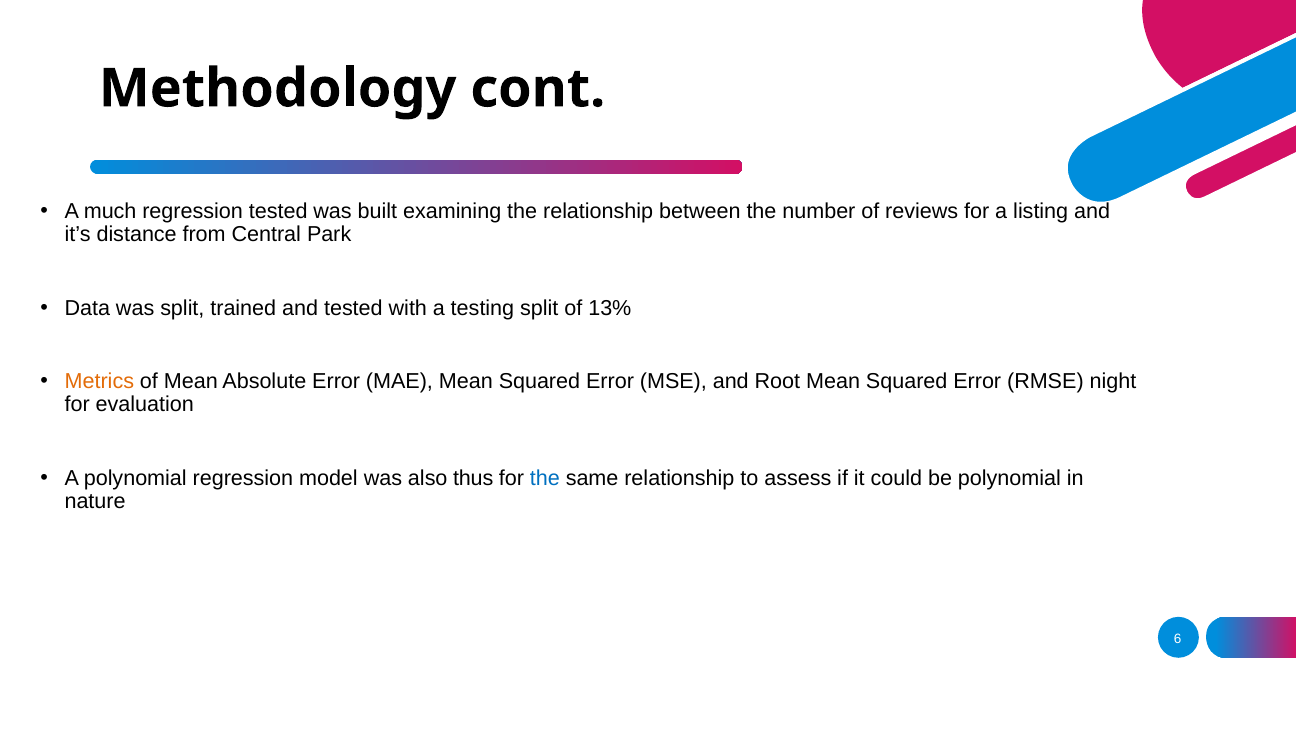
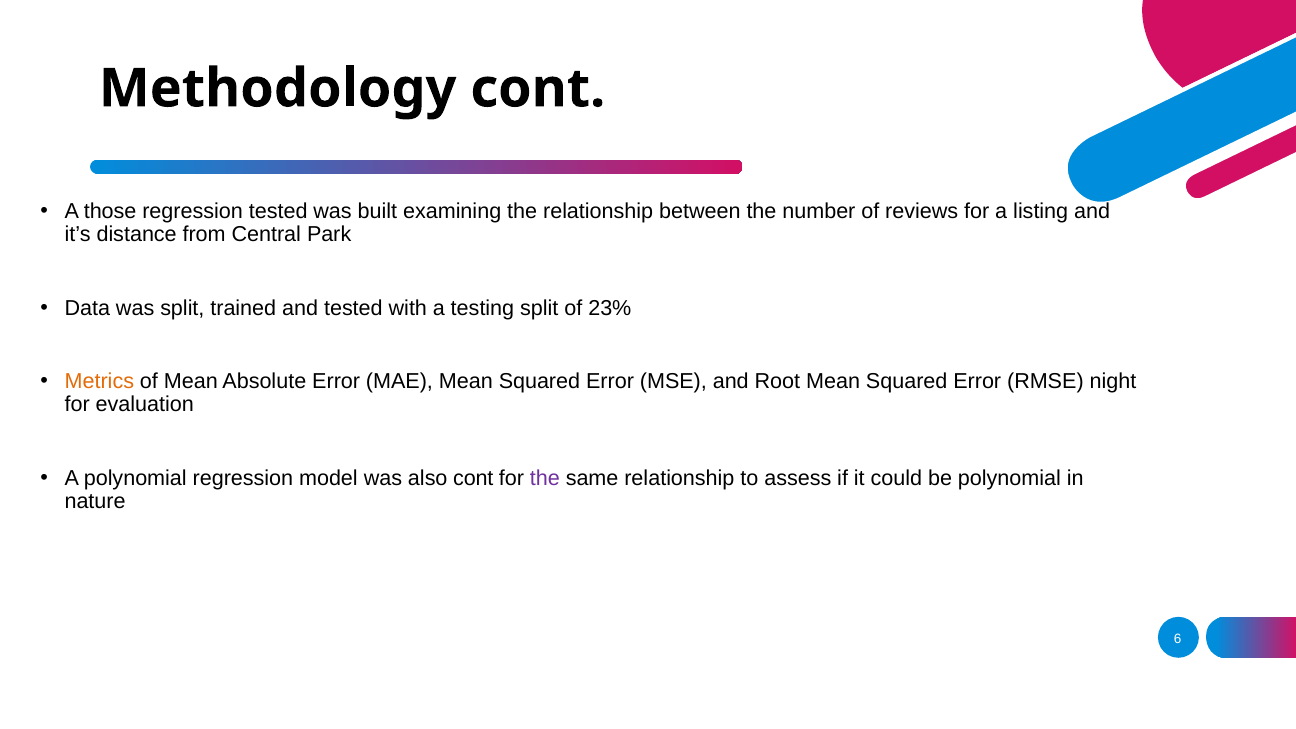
much: much -> those
13%: 13% -> 23%
also thus: thus -> cont
the at (545, 478) colour: blue -> purple
